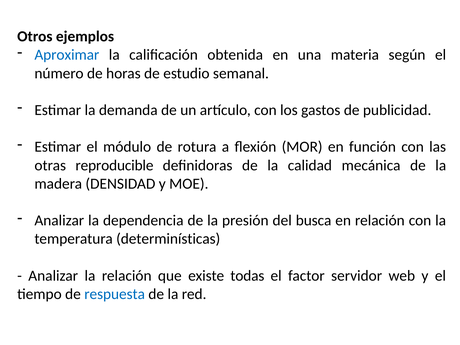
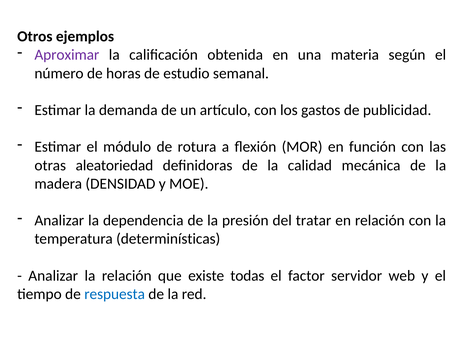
Aproximar colour: blue -> purple
reproducible: reproducible -> aleatoriedad
busca: busca -> tratar
